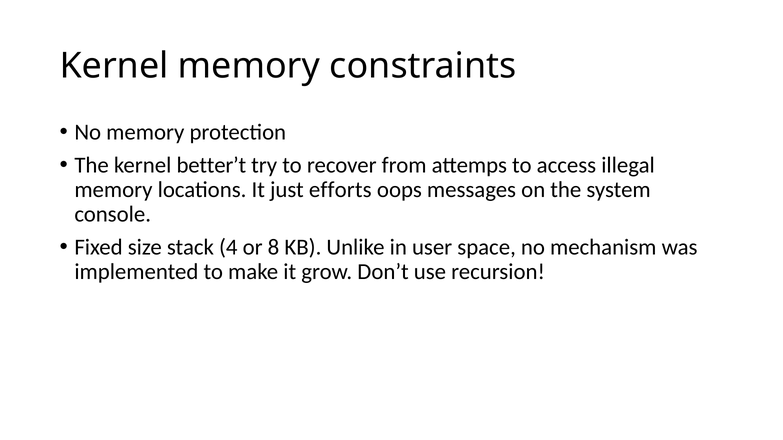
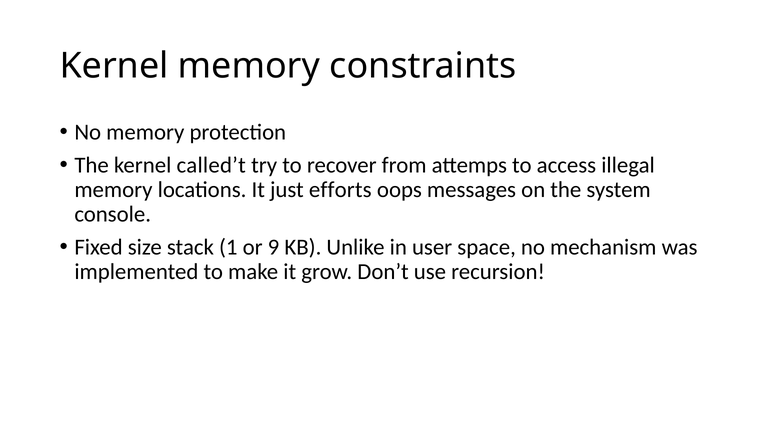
better’t: better’t -> called’t
4: 4 -> 1
8: 8 -> 9
